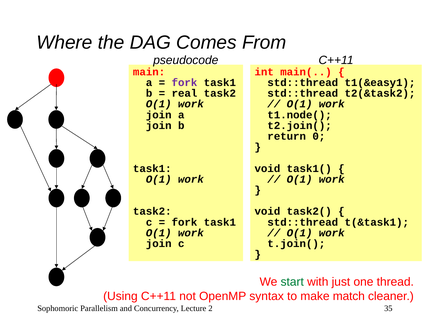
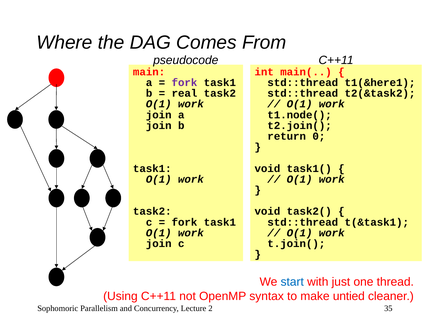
t1(&easy1: t1(&easy1 -> t1(&here1
start colour: green -> blue
match: match -> untied
